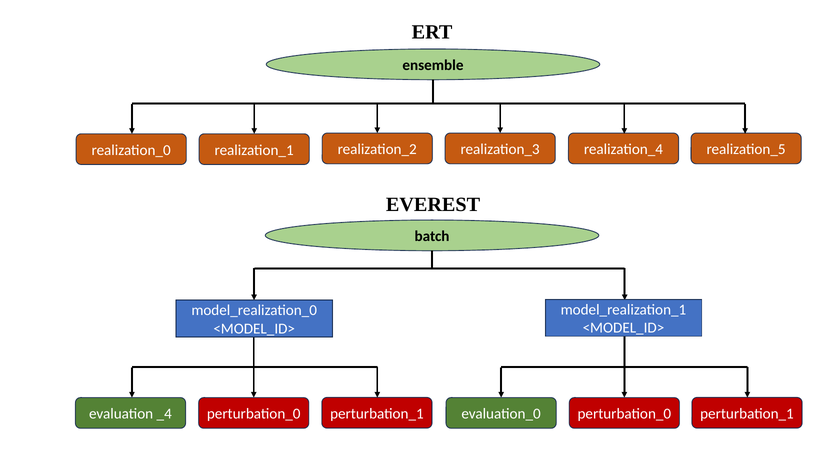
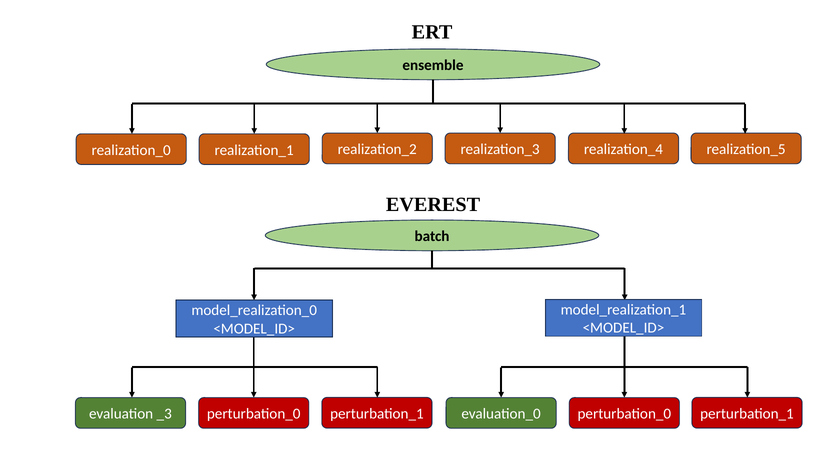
_4: _4 -> _3
